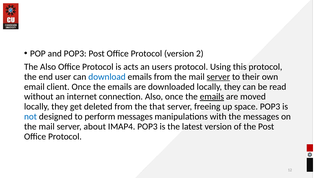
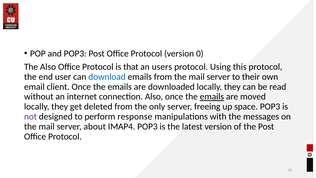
2: 2 -> 0
acts: acts -> that
server at (218, 77) underline: present -> none
that: that -> only
not colour: blue -> purple
perform messages: messages -> response
